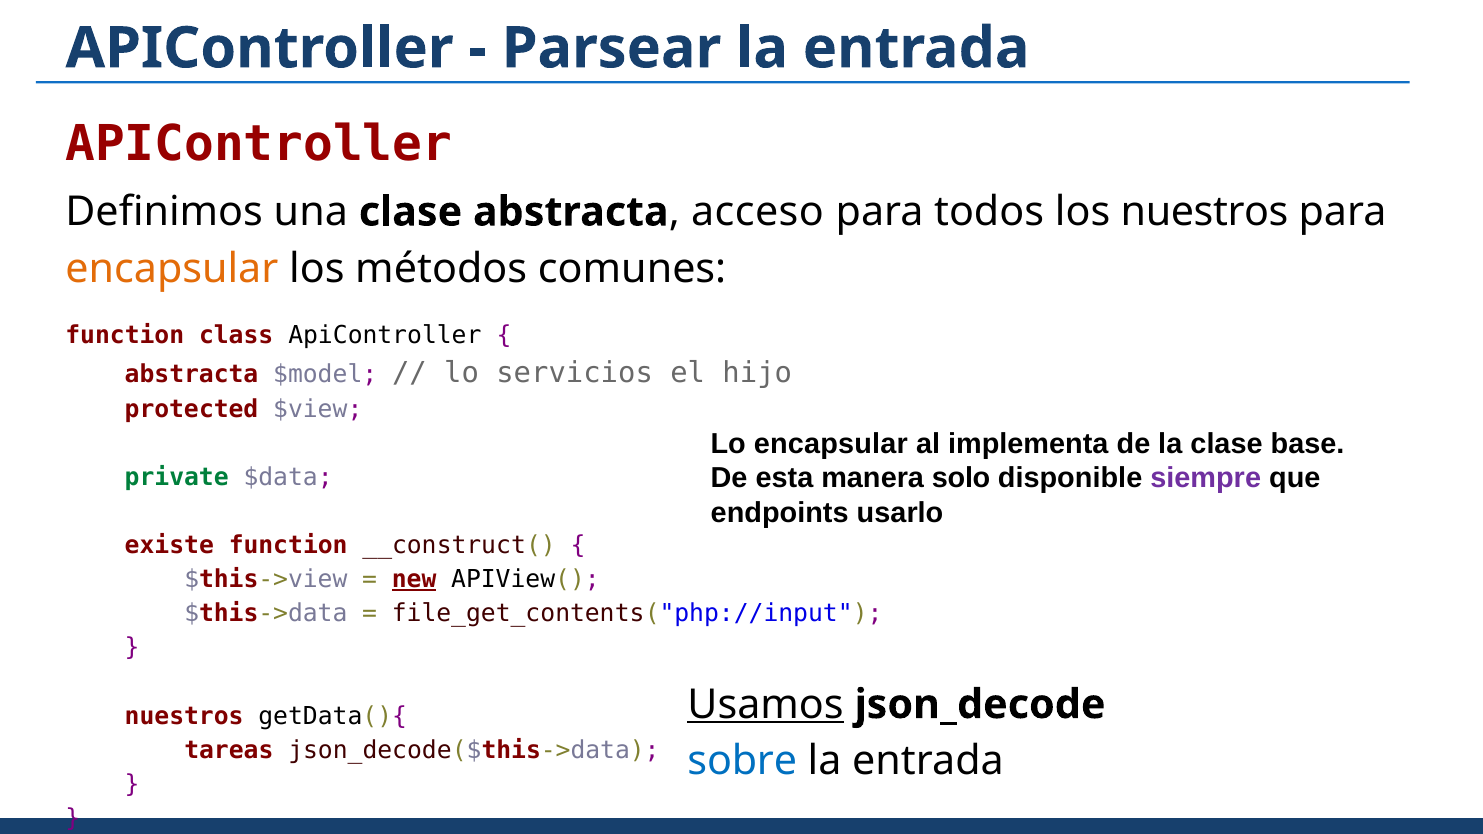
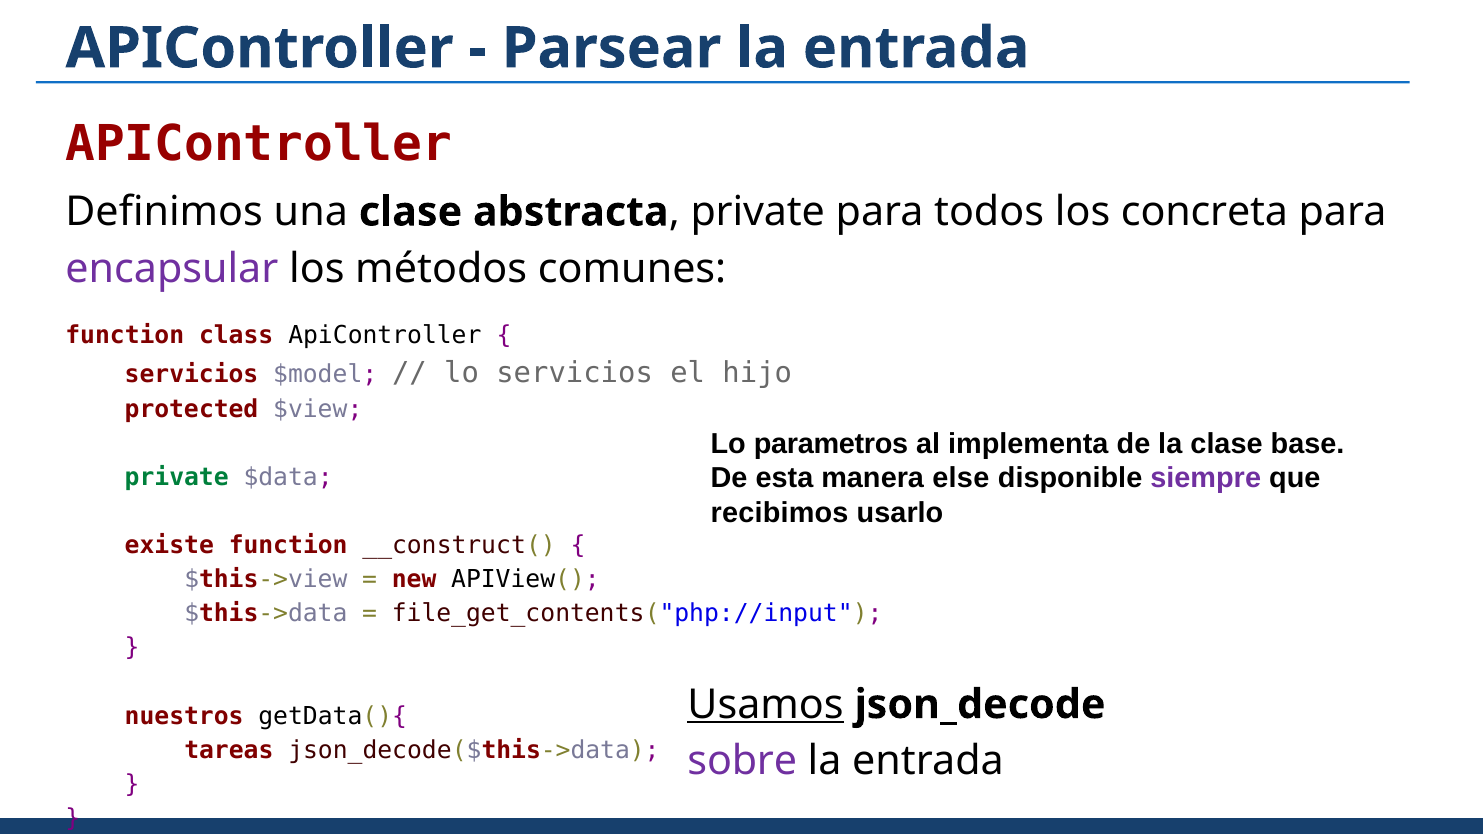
acceso at (757, 212): acceso -> private
los nuestros: nuestros -> concreta
encapsular at (172, 269) colour: orange -> purple
abstracta at (192, 374): abstracta -> servicios
Lo encapsular: encapsular -> parametros
solo: solo -> else
endpoints: endpoints -> recibimos
new underline: present -> none
sobre colour: blue -> purple
